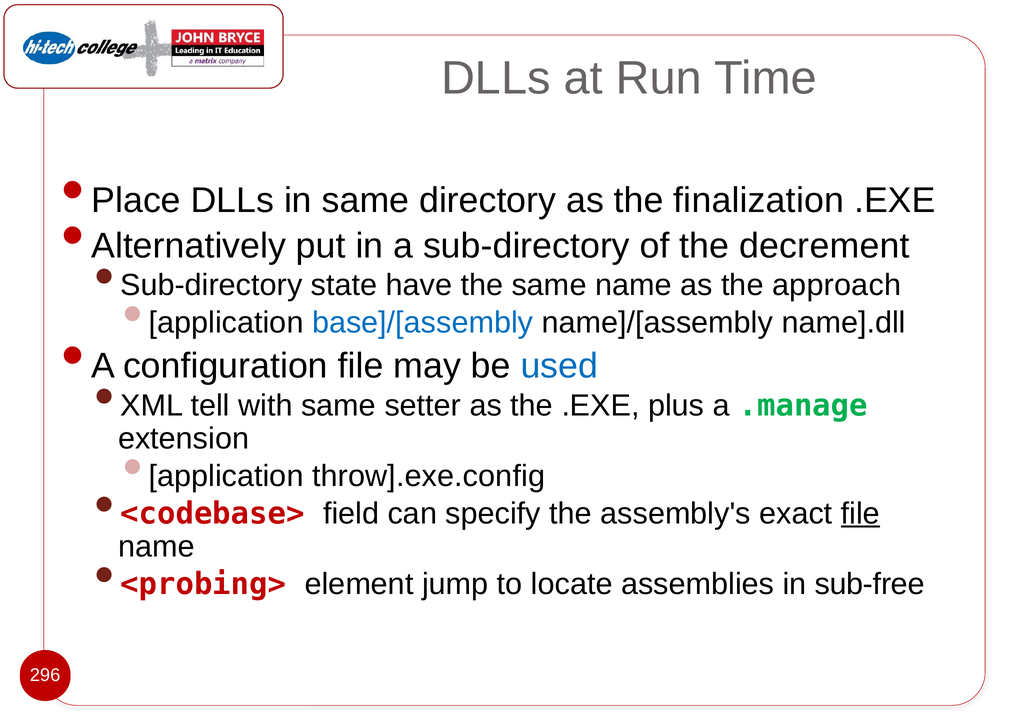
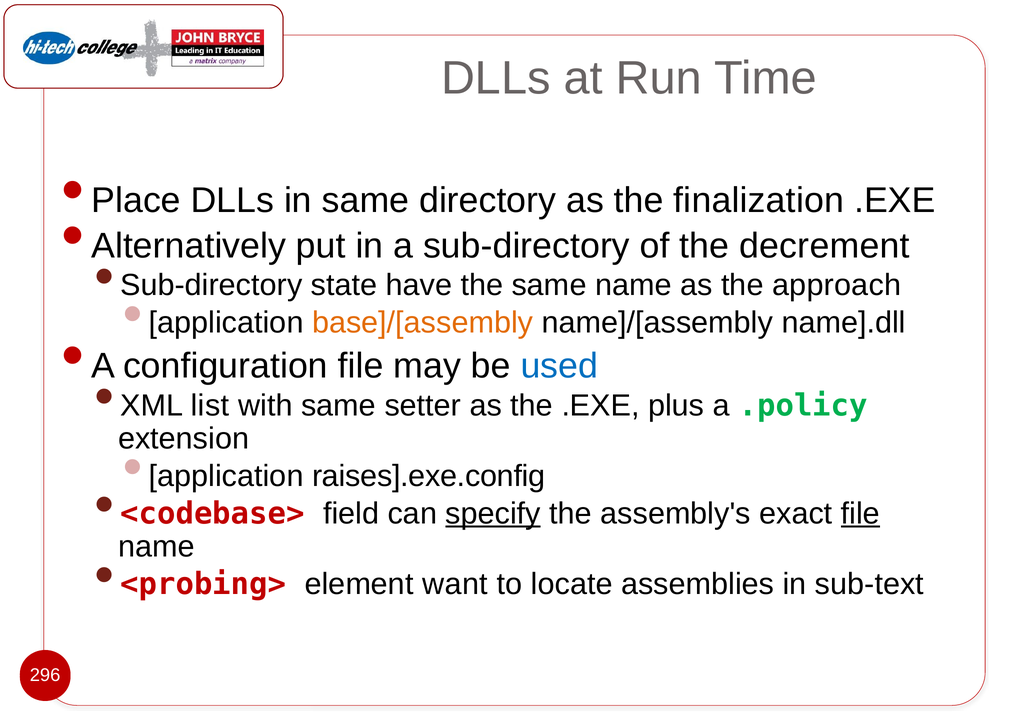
base]/[assembly colour: blue -> orange
tell: tell -> list
.manage: .manage -> .policy
throw].exe.config: throw].exe.config -> raises].exe.config
specify underline: none -> present
jump: jump -> want
sub-free: sub-free -> sub-text
